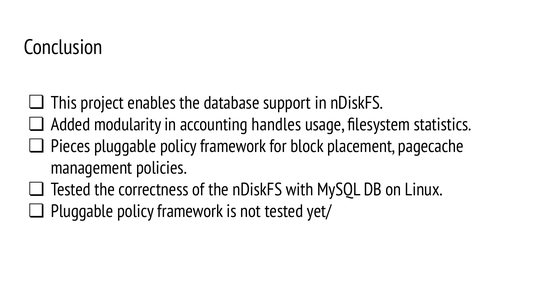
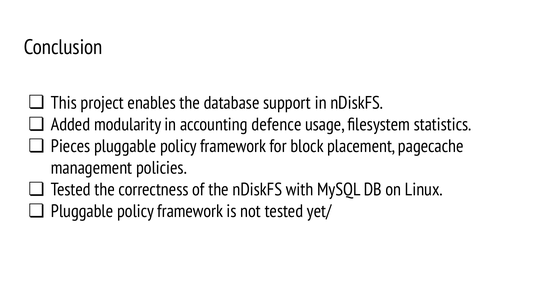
handles: handles -> defence
